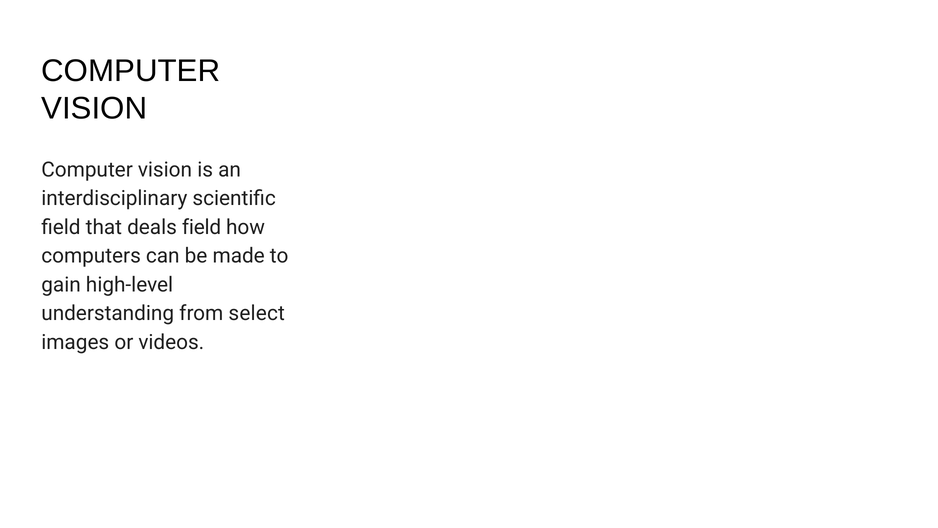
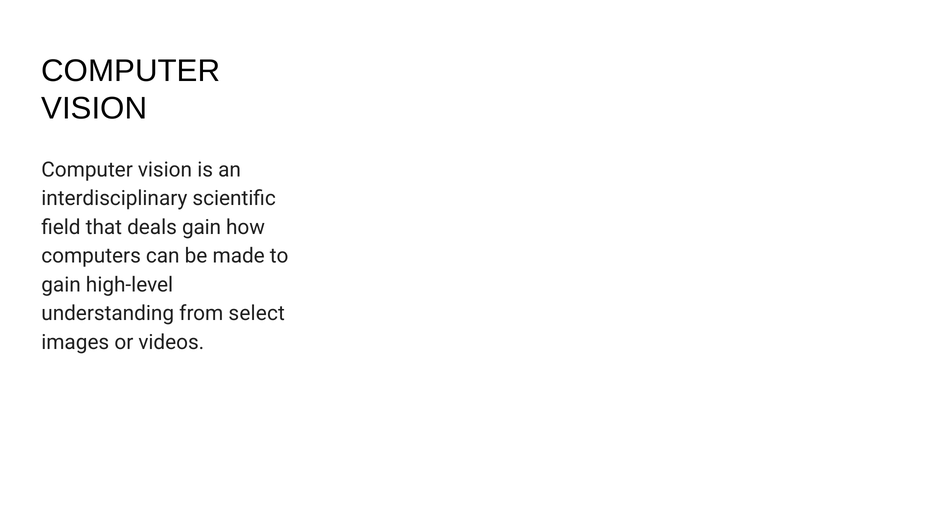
deals field: field -> gain
